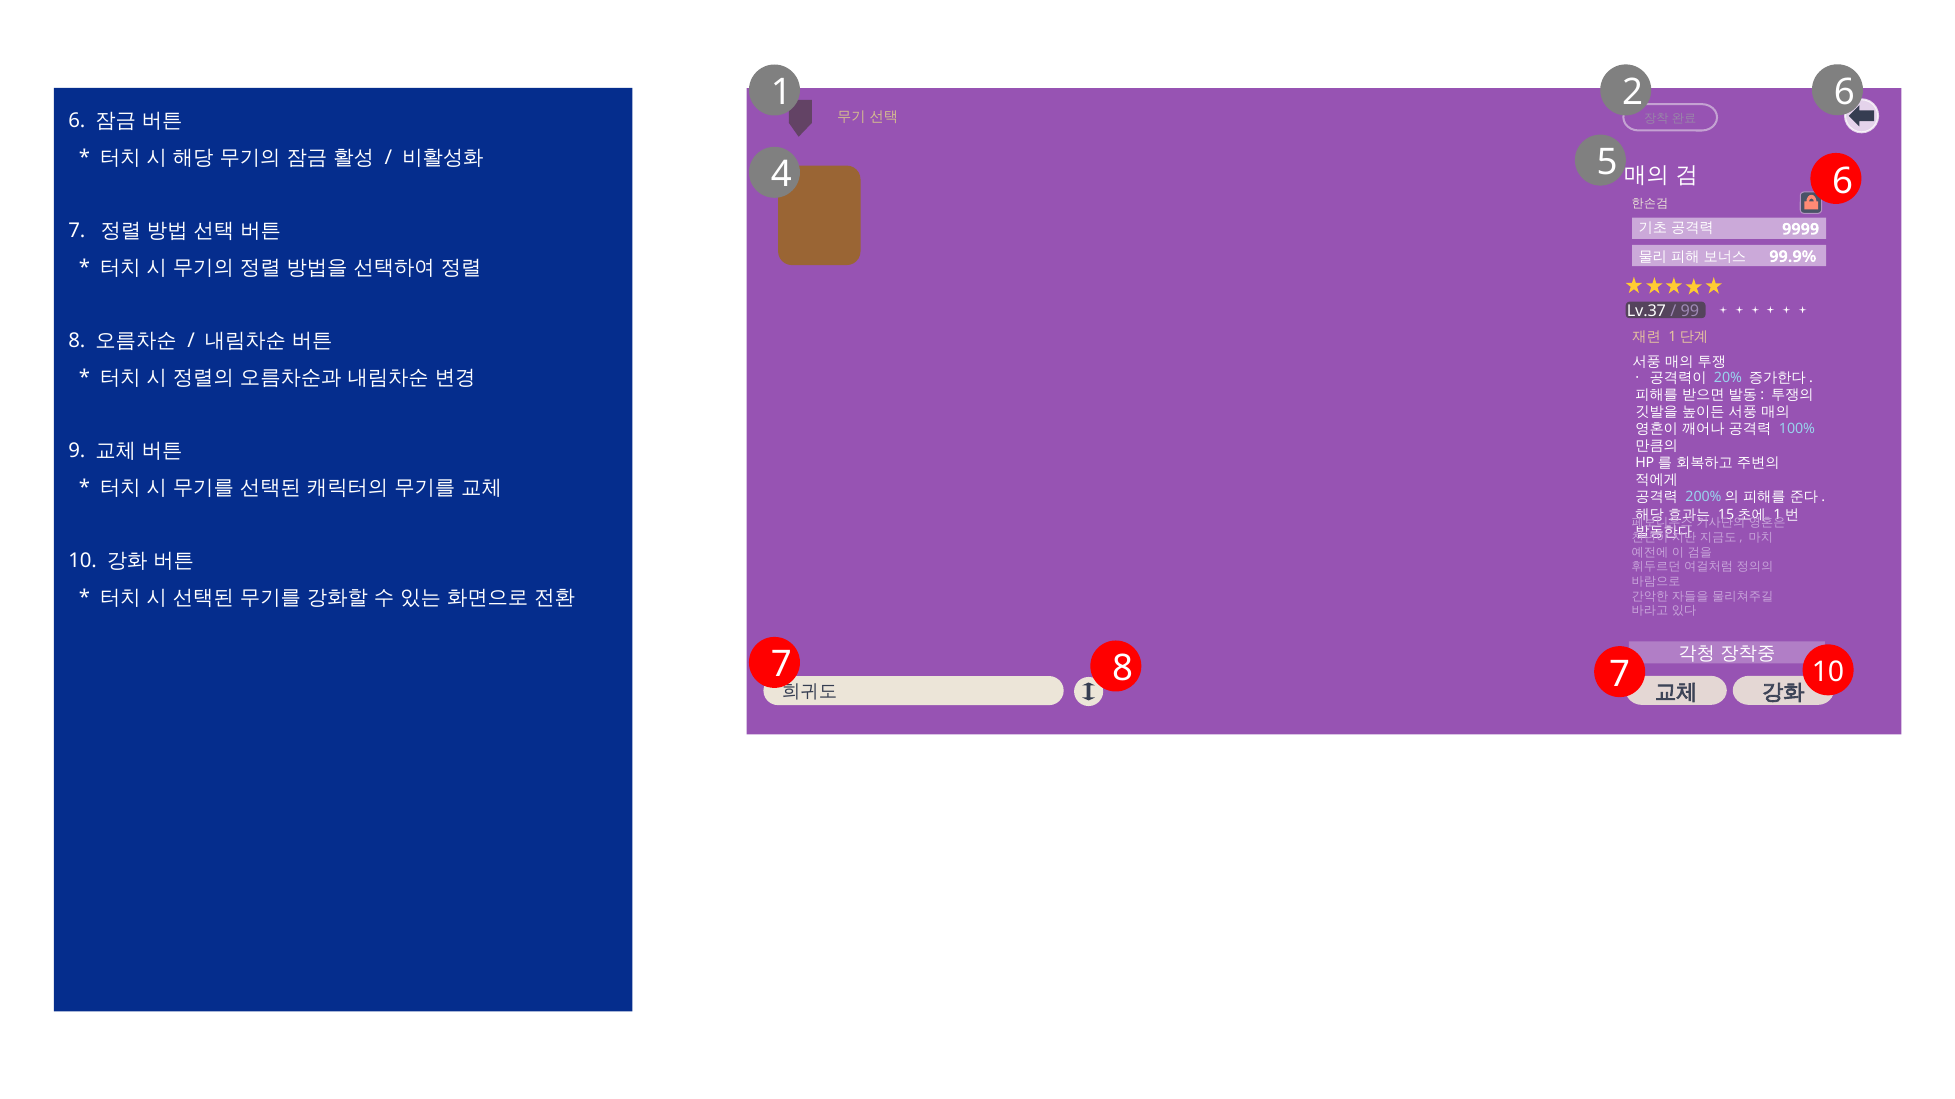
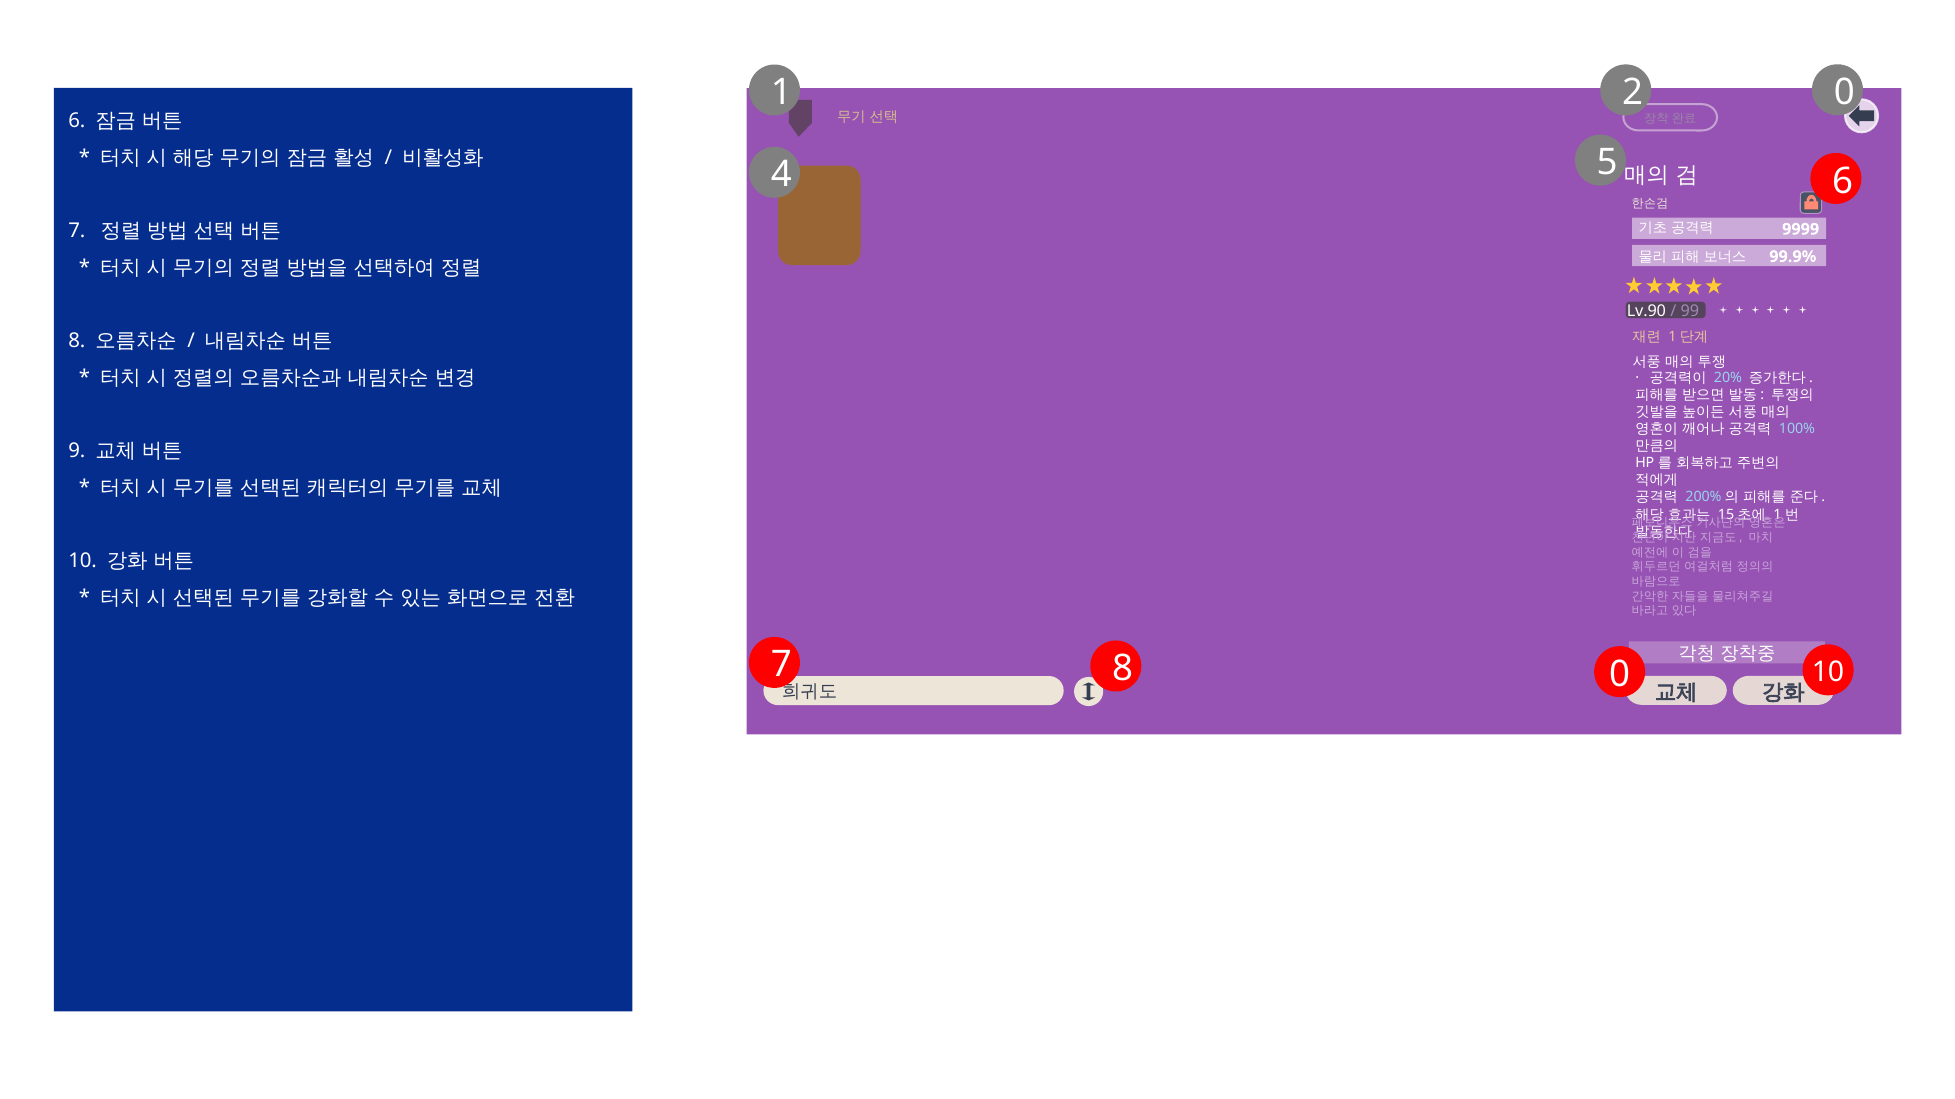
2 6: 6 -> 0
Lv.37: Lv.37 -> Lv.90
8 7: 7 -> 0
